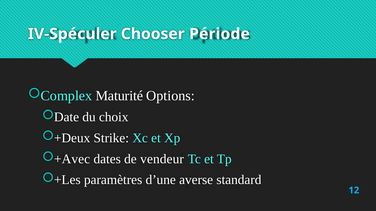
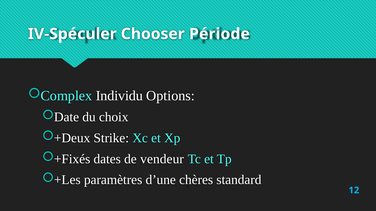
Maturité: Maturité -> Individu
+Avec: +Avec -> +Fixés
averse: averse -> chères
